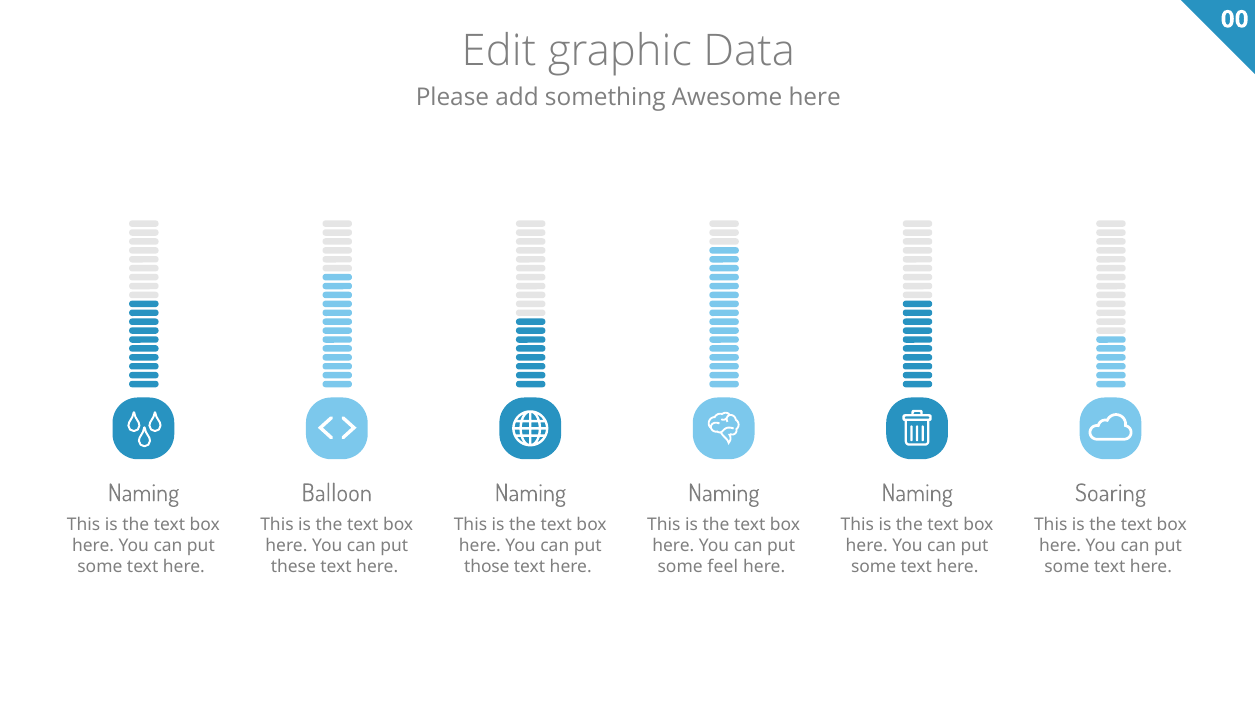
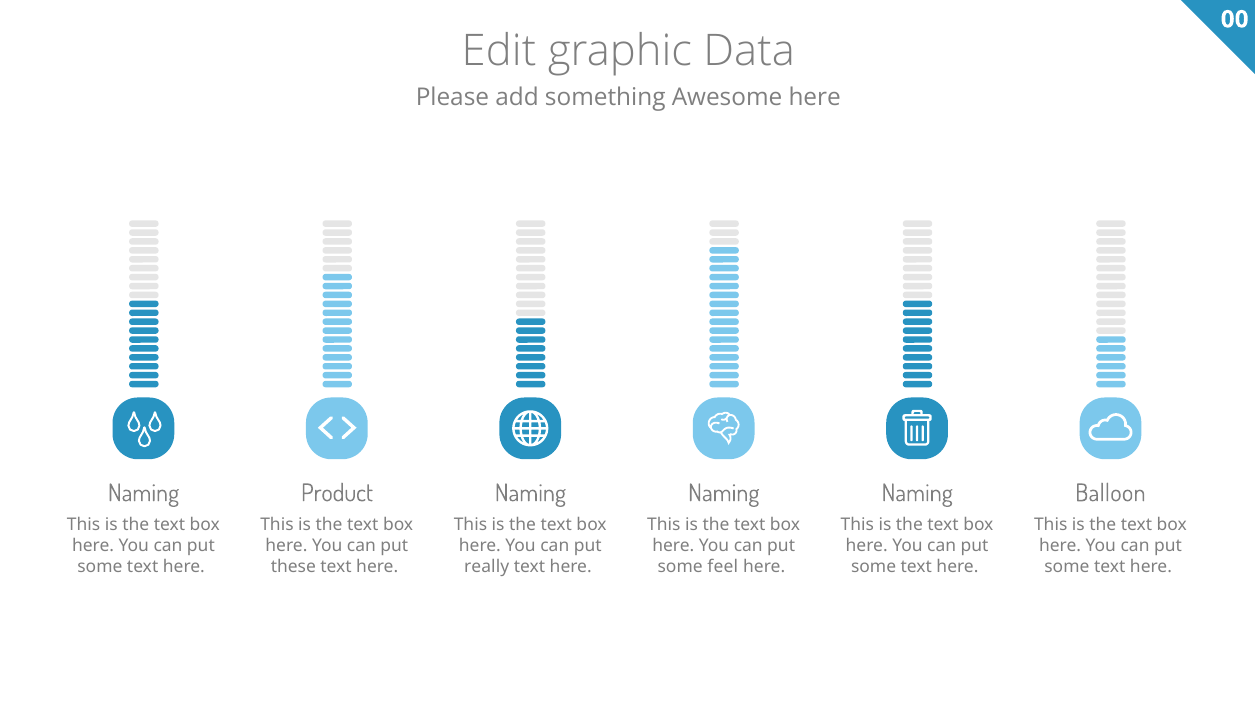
Balloon: Balloon -> Product
Soaring: Soaring -> Balloon
those: those -> really
